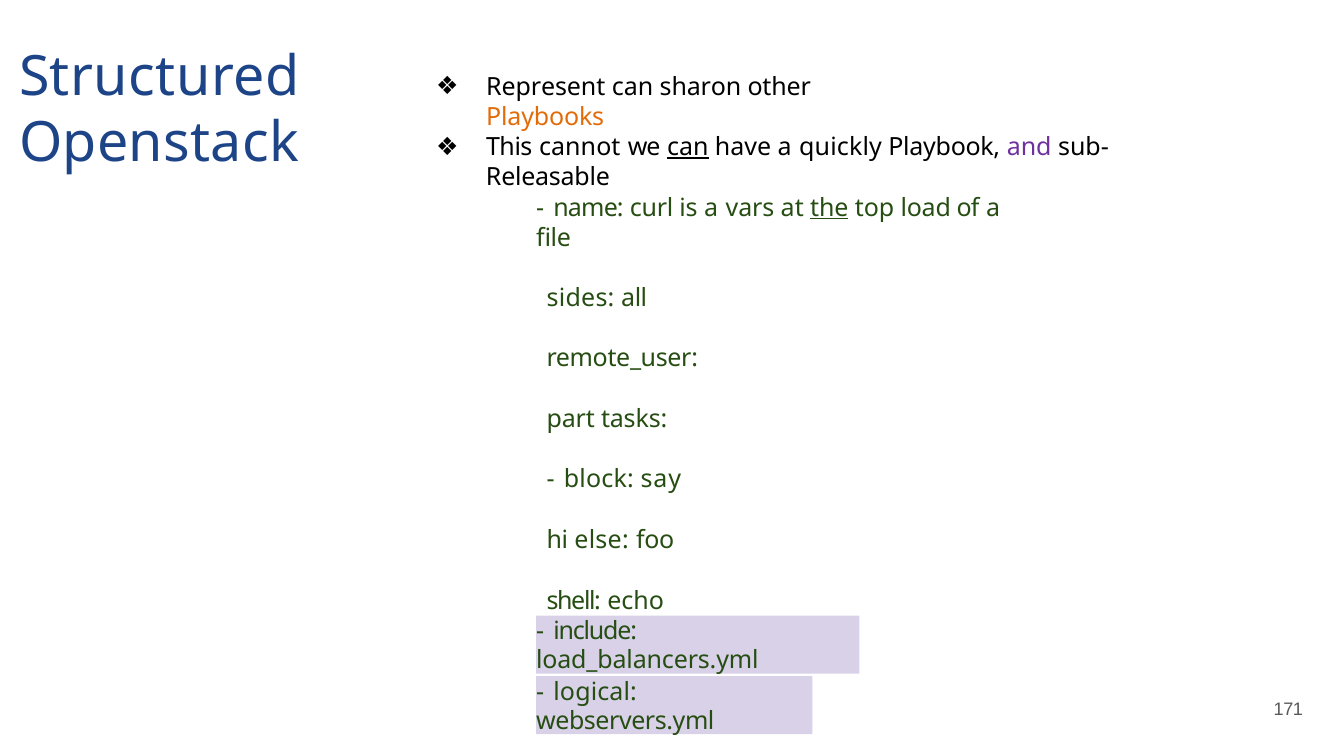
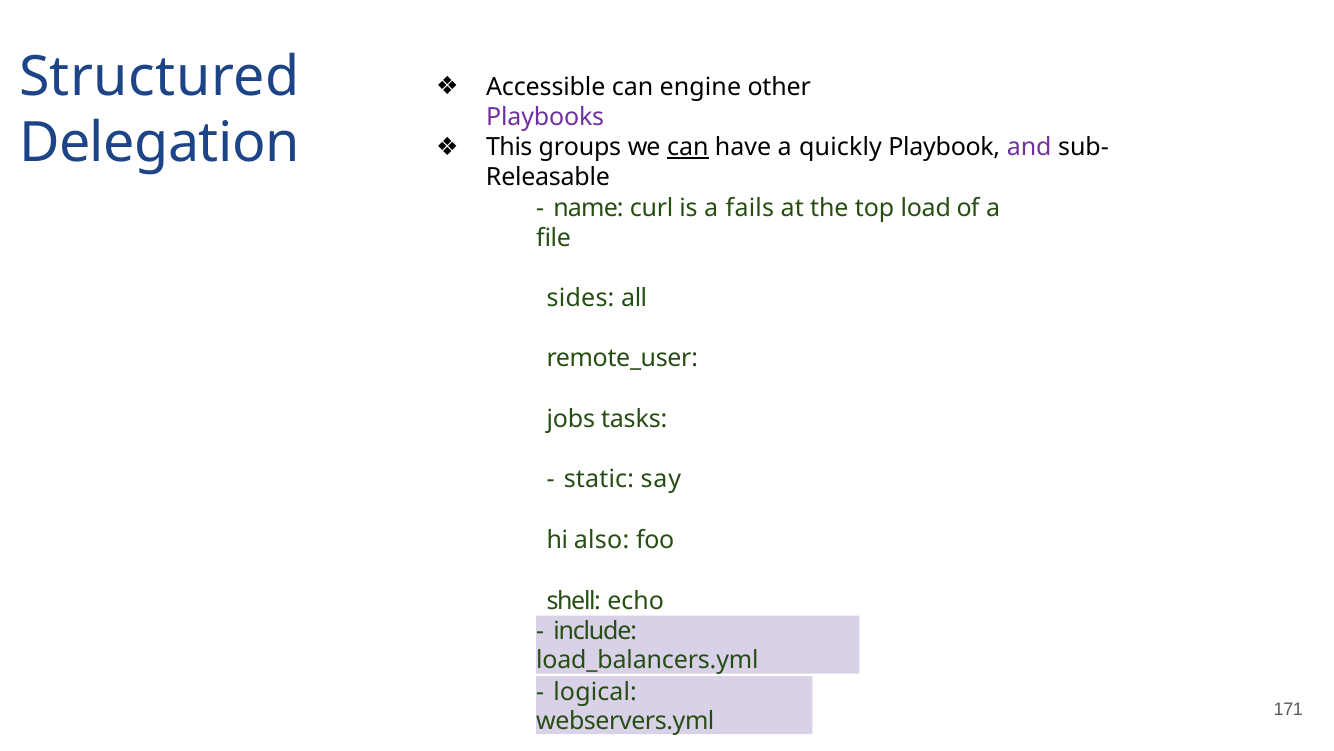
Represent: Represent -> Accessible
sharon: sharon -> engine
Playbooks colour: orange -> purple
Openstack: Openstack -> Delegation
cannot: cannot -> groups
vars: vars -> fails
the underline: present -> none
part: part -> jobs
block: block -> static
else: else -> also
